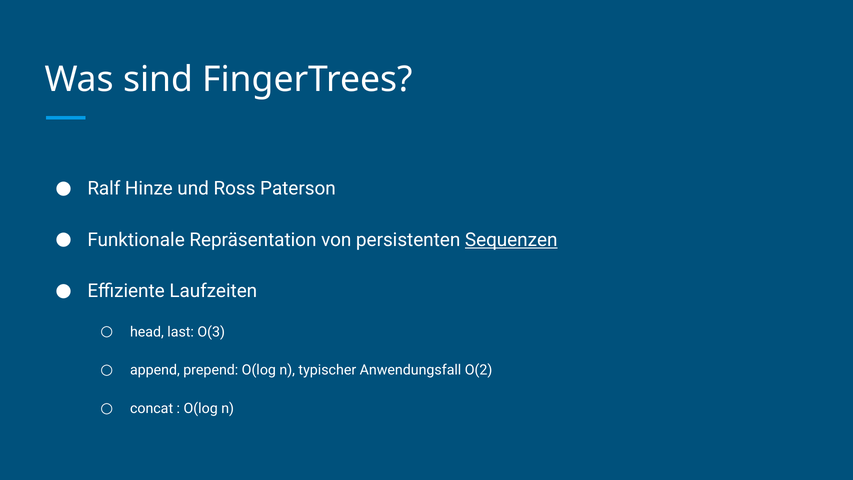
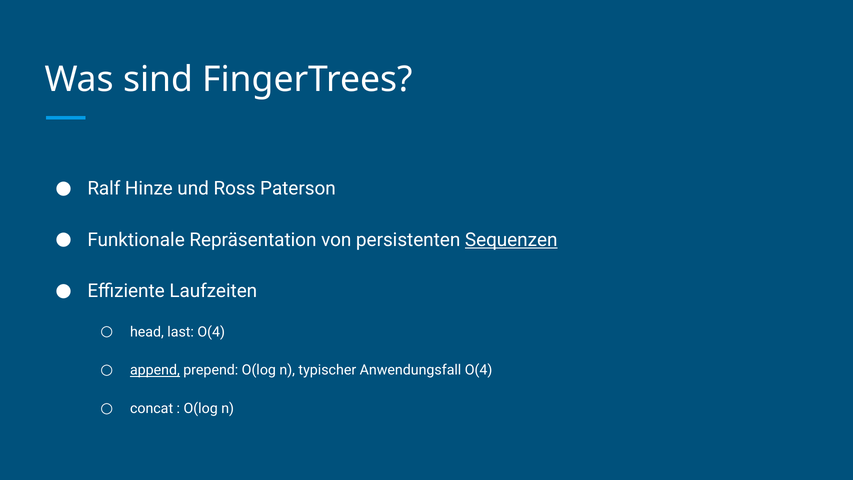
last O(3: O(3 -> O(4
append underline: none -> present
Anwendungsfall O(2: O(2 -> O(4
